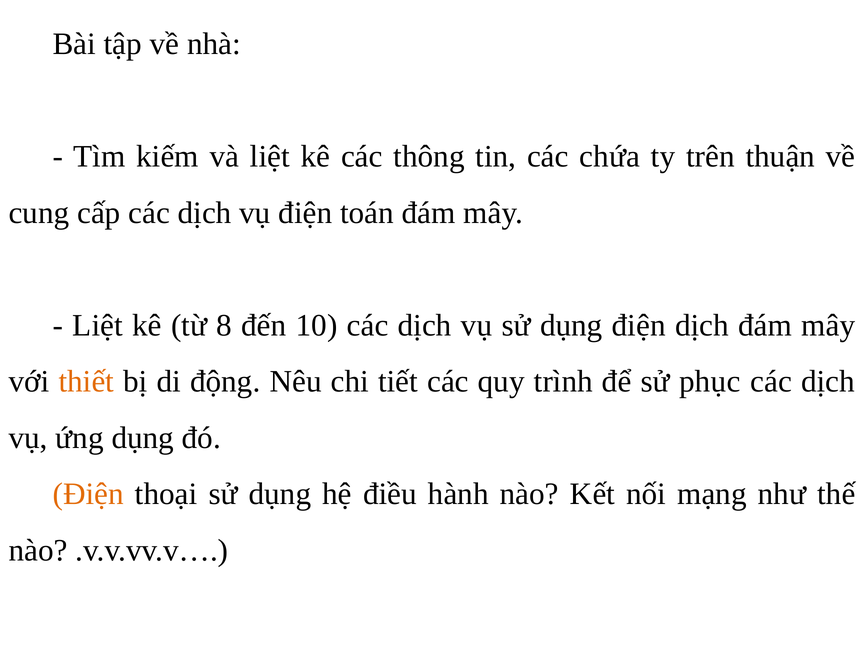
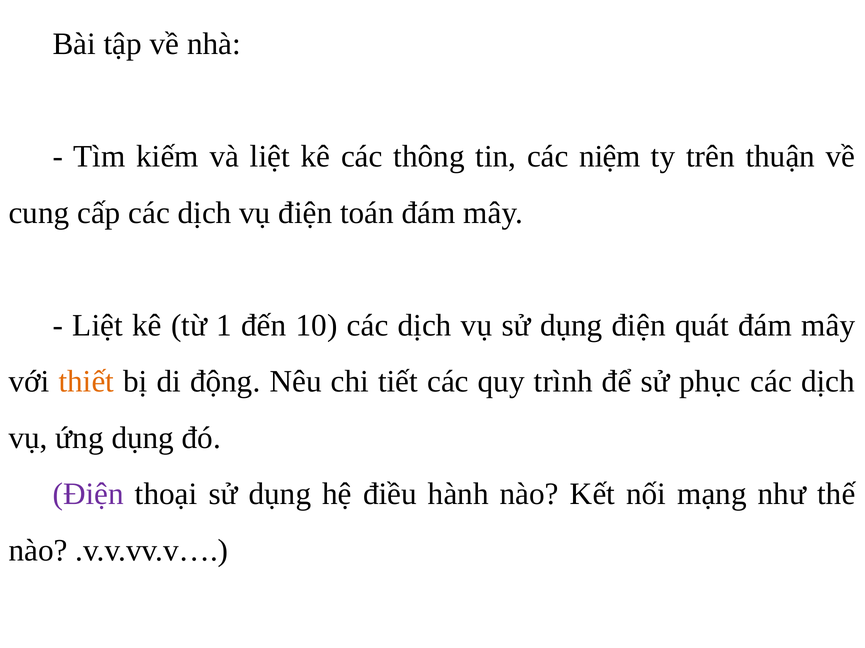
chứa: chứa -> niệm
8: 8 -> 1
điện dịch: dịch -> quát
Điện at (88, 495) colour: orange -> purple
